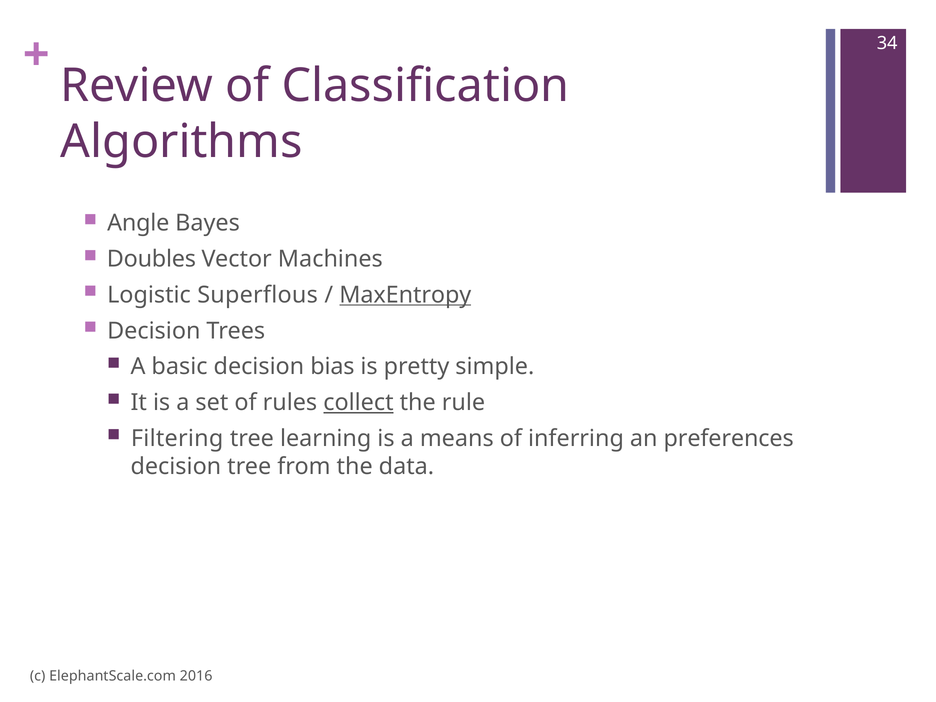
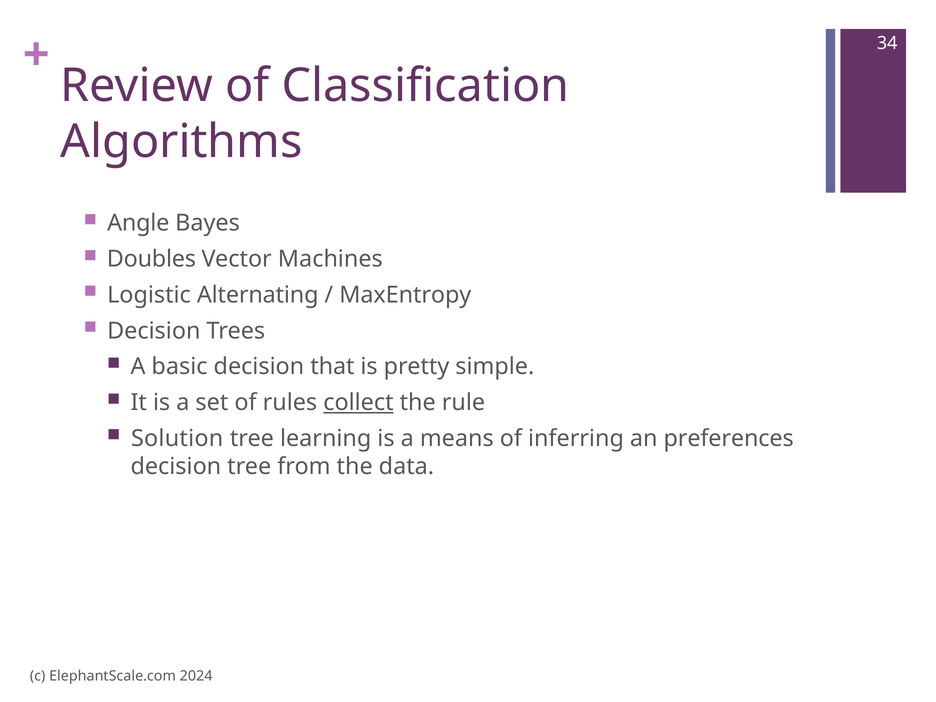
Superflous: Superflous -> Alternating
MaxEntropy underline: present -> none
bias: bias -> that
Filtering: Filtering -> Solution
2016: 2016 -> 2024
